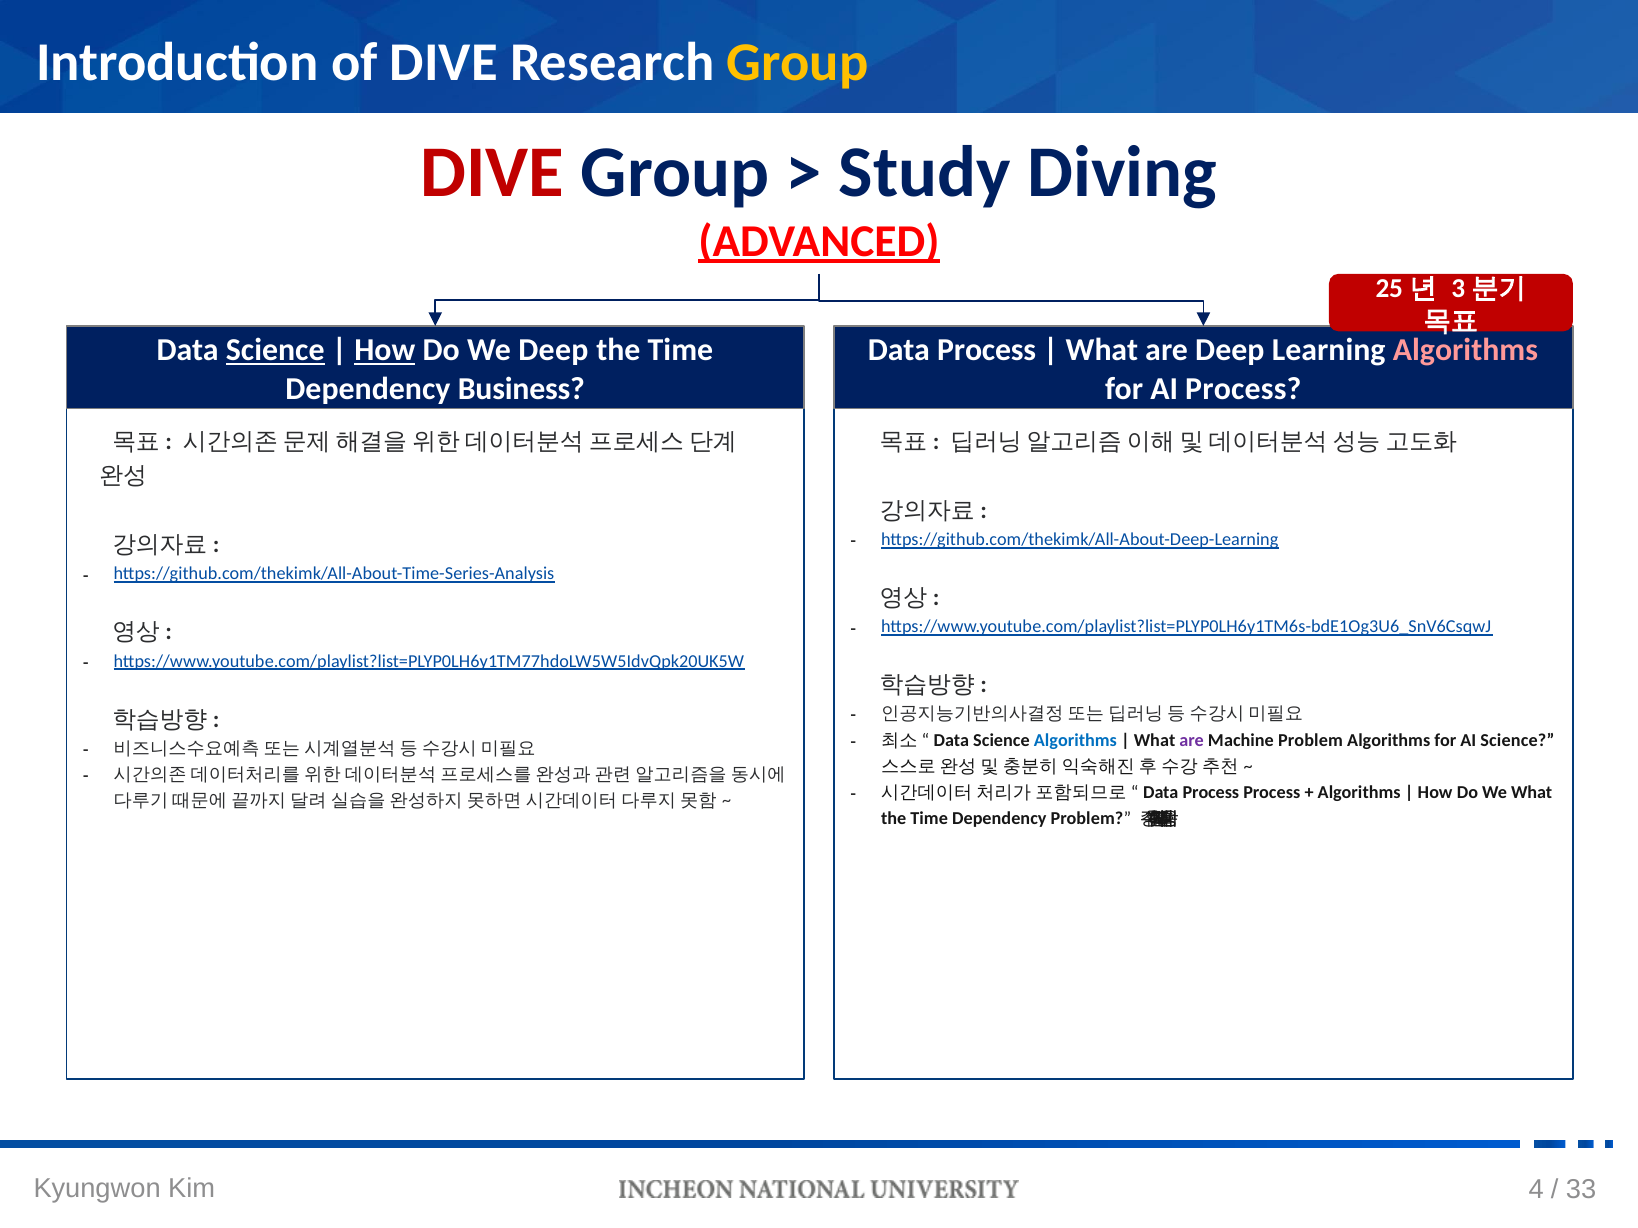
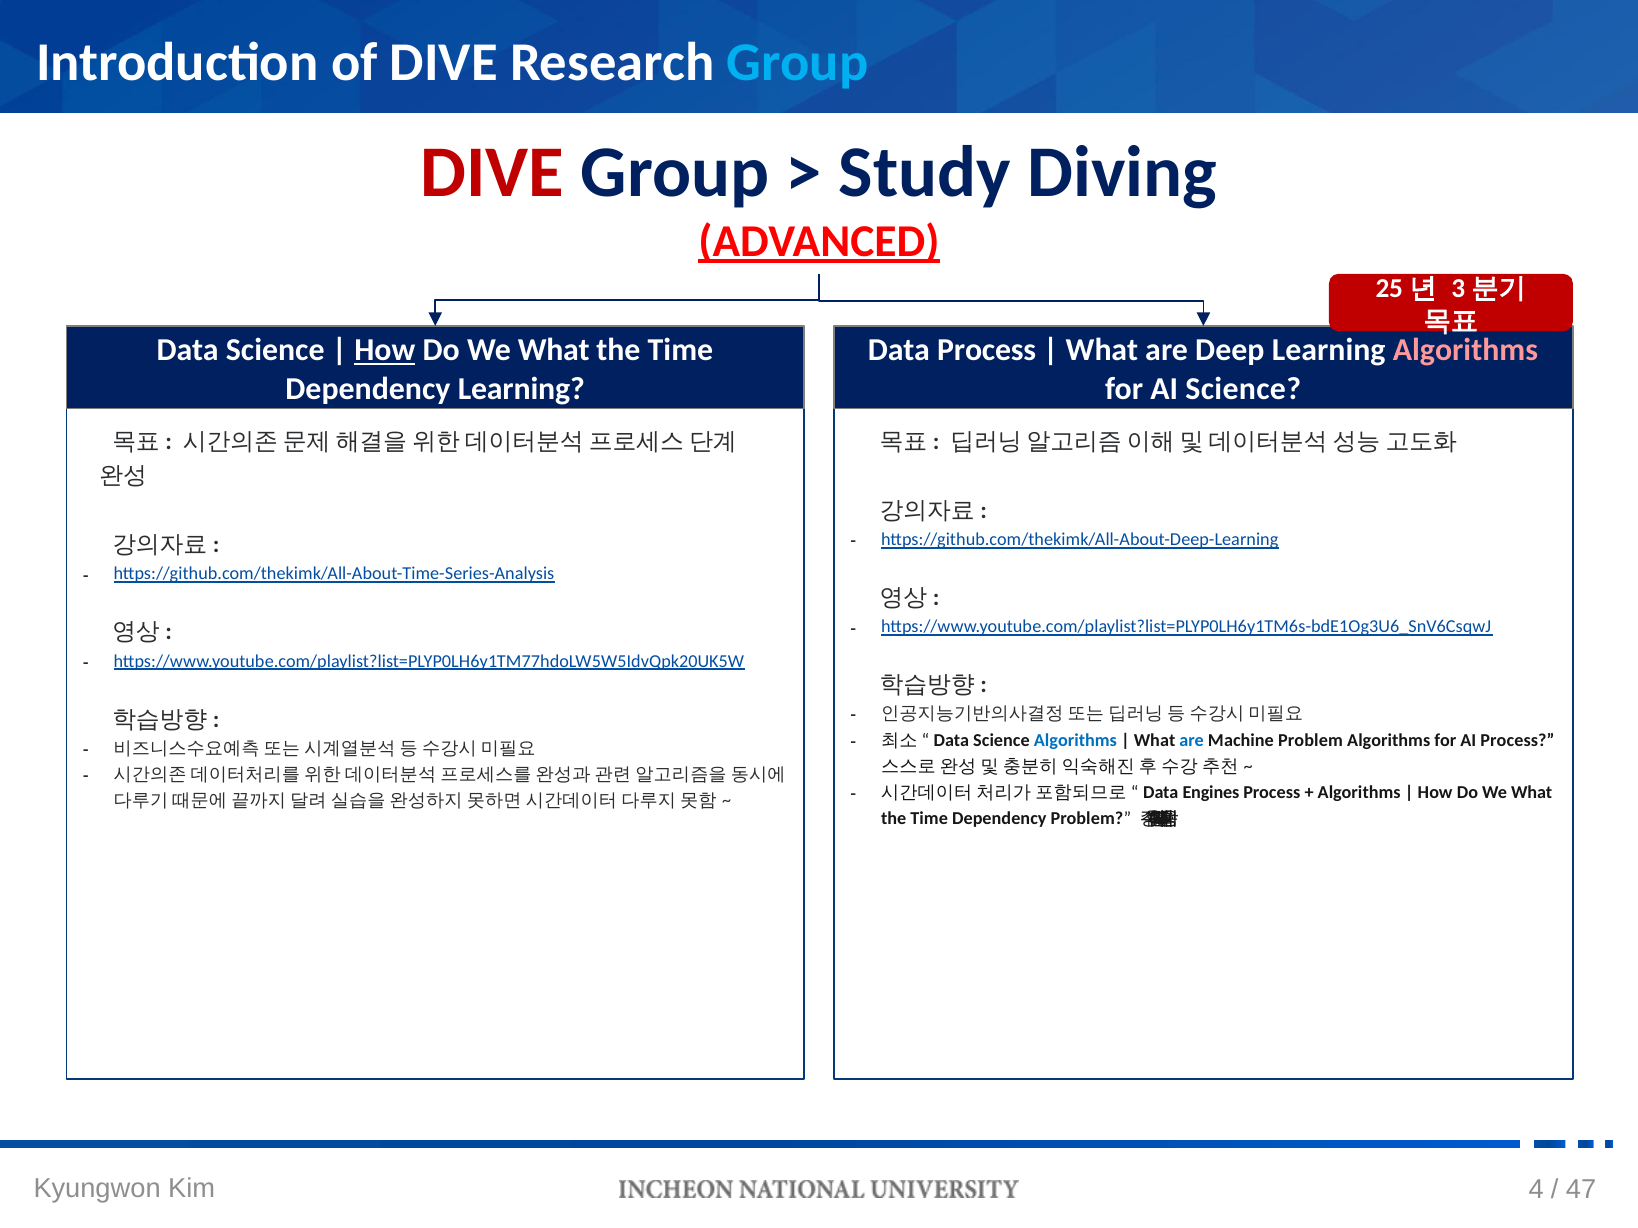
Group at (798, 63) colour: yellow -> light blue
Science at (275, 350) underline: present -> none
Deep at (553, 350): Deep -> What
Dependency Business: Business -> Learning
AI Process: Process -> Science
are at (1192, 740) colour: purple -> blue
AI Science: Science -> Process
Process at (1211, 793): Process -> Engines
33: 33 -> 47
